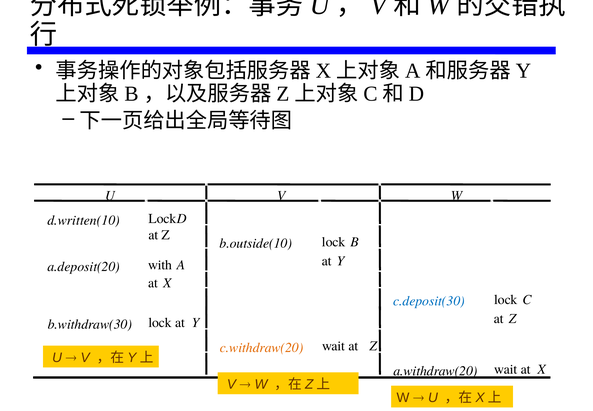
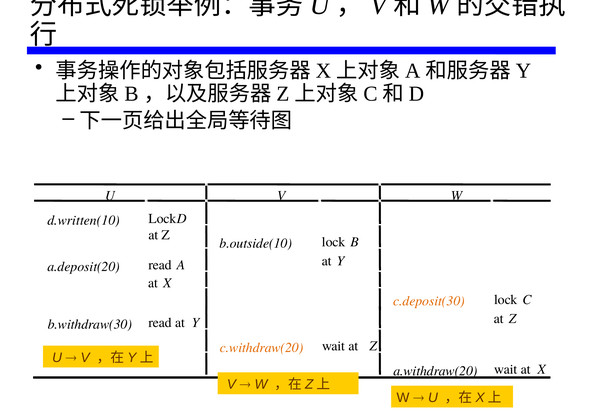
a.deposit(20 with: with -> read
c.deposit(30 colour: blue -> orange
b.withdraw(30 lock: lock -> read
